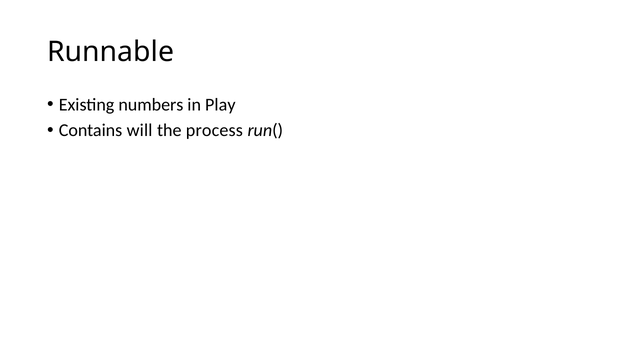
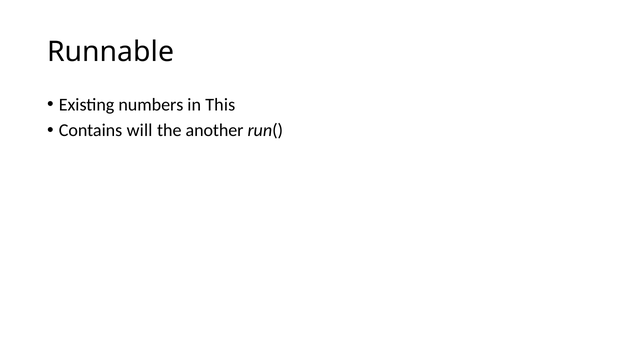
Play: Play -> This
process: process -> another
